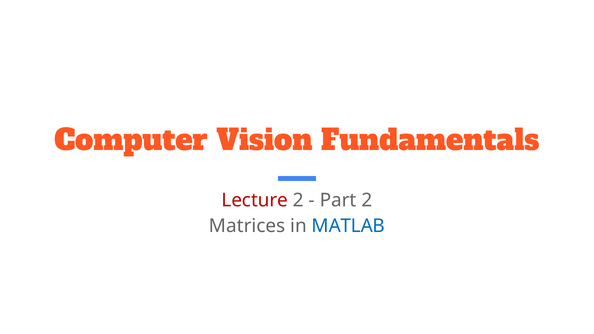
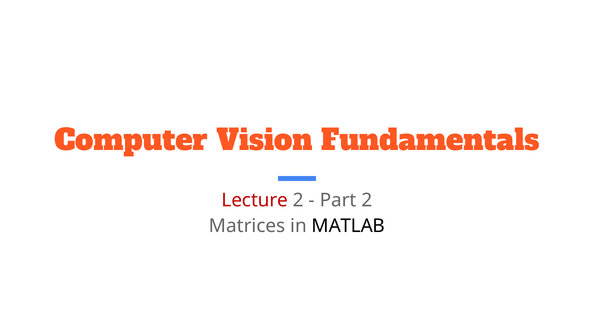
MATLAB colour: blue -> black
